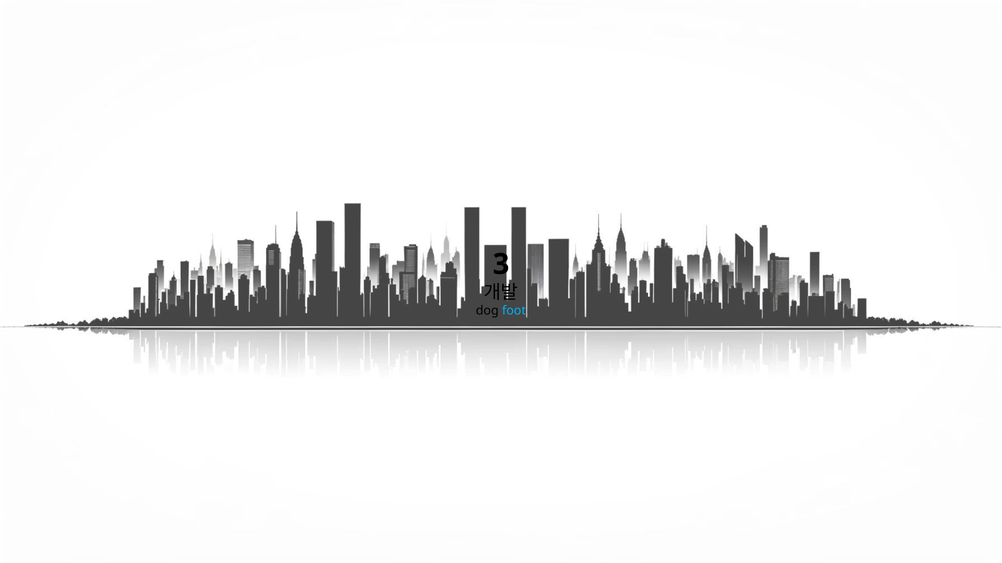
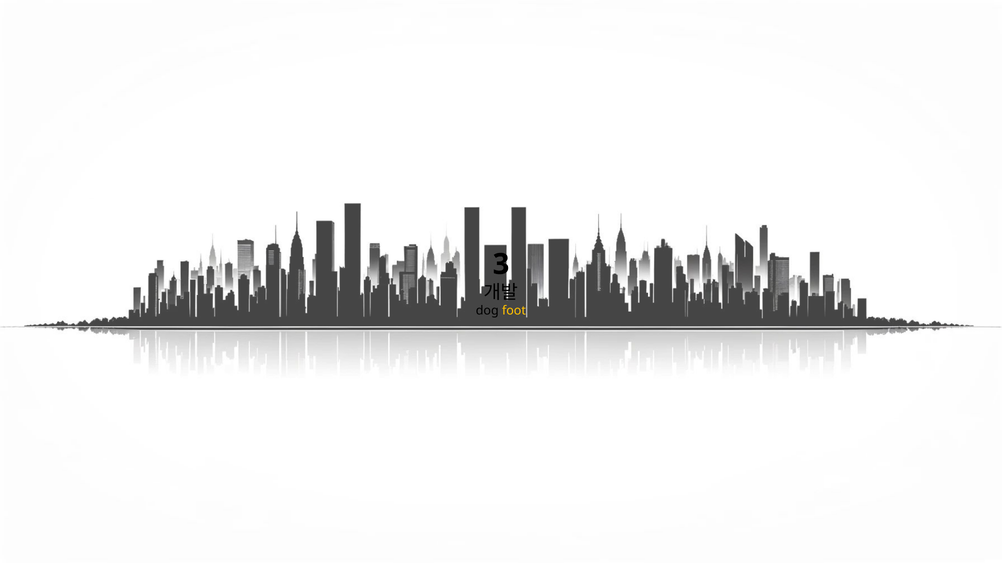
foot colour: light blue -> yellow
